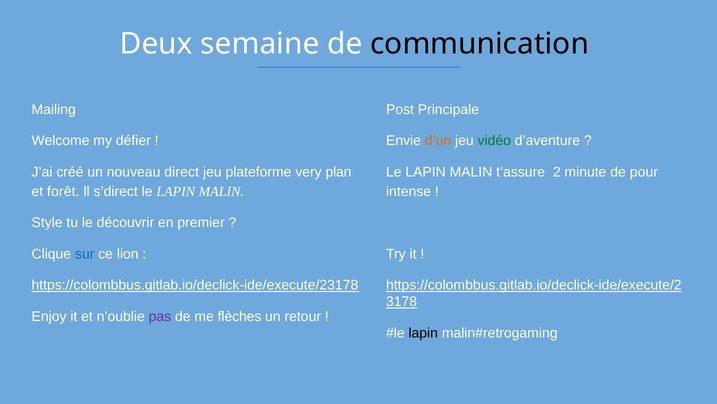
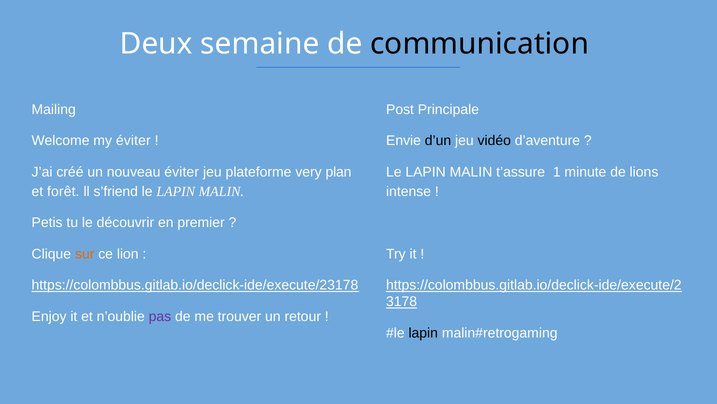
my défier: défier -> éviter
d’un colour: orange -> black
vidéo colour: green -> black
nouveau direct: direct -> éviter
2: 2 -> 1
pour: pour -> lions
s’direct: s’direct -> s’friend
Style: Style -> Petis
sur colour: blue -> orange
flèches: flèches -> trouver
